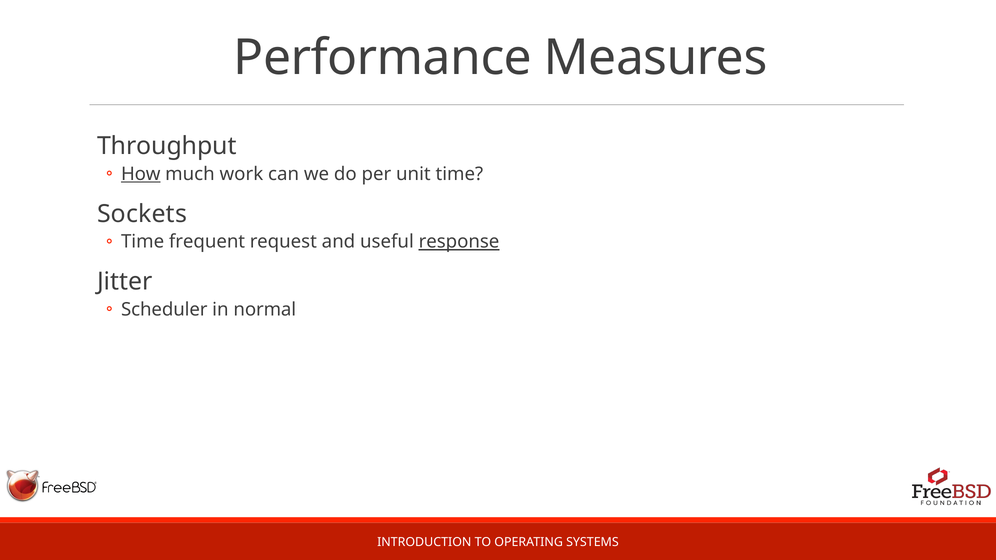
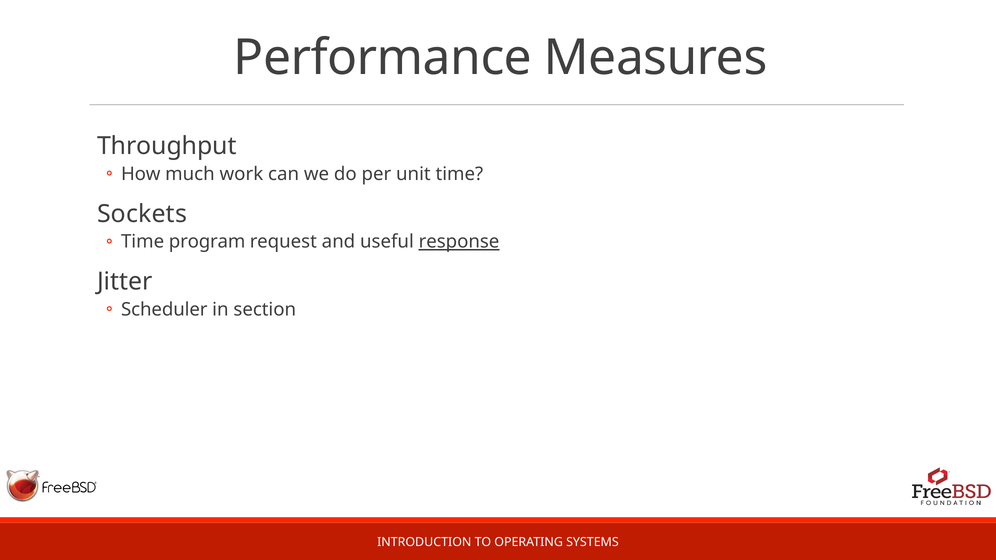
How underline: present -> none
frequent: frequent -> program
normal: normal -> section
